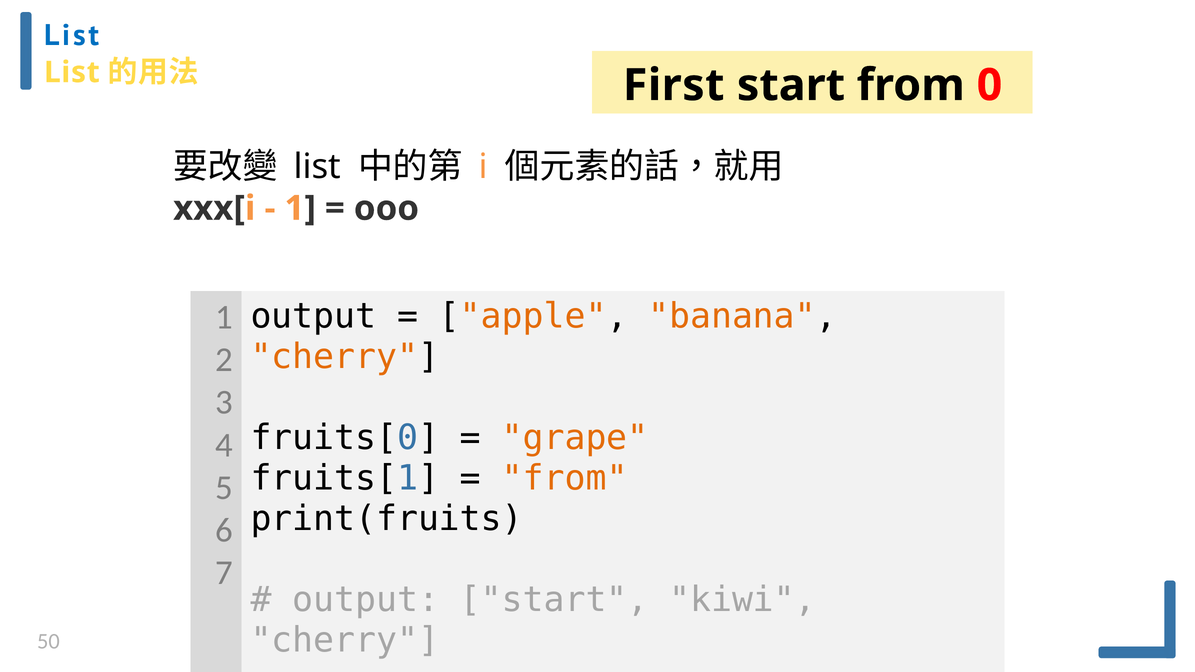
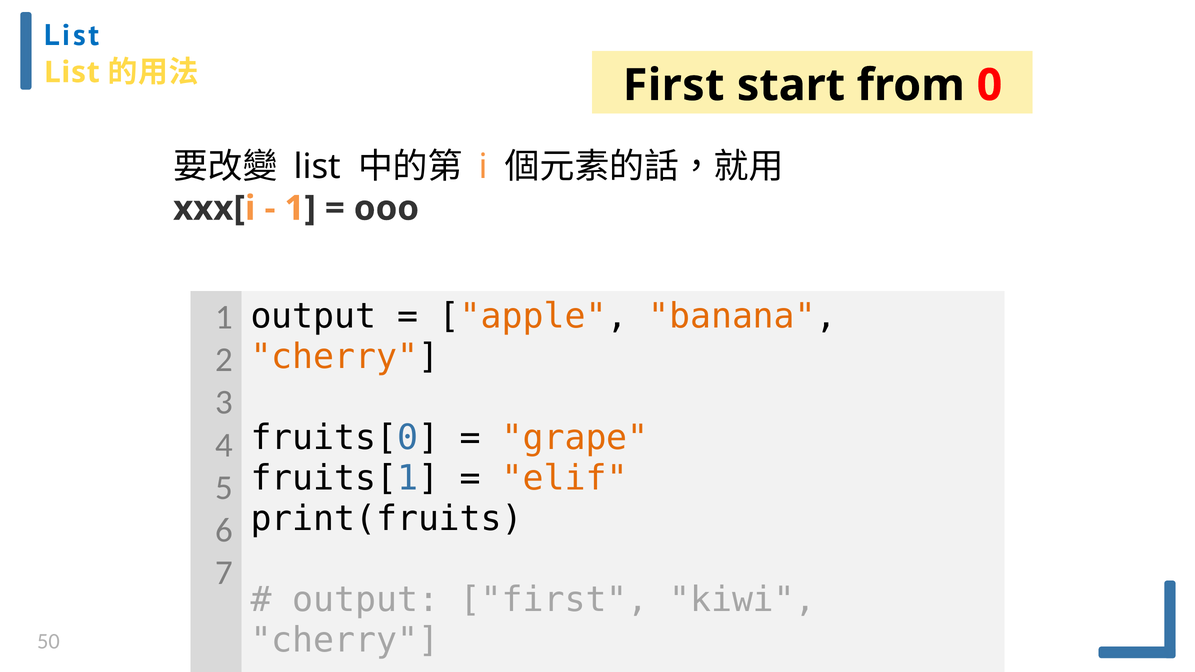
from at (565, 478): from -> elif
output start: start -> first
